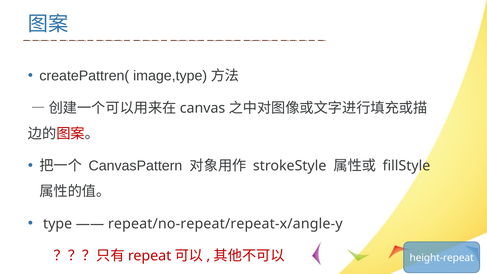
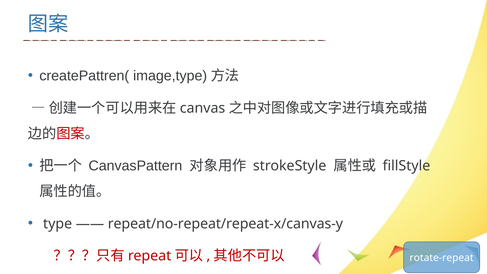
repeat/no-repeat/repeat-x/angle-y: repeat/no-repeat/repeat-x/angle-y -> repeat/no-repeat/repeat-x/canvas-y
height-repeat: height-repeat -> rotate-repeat
